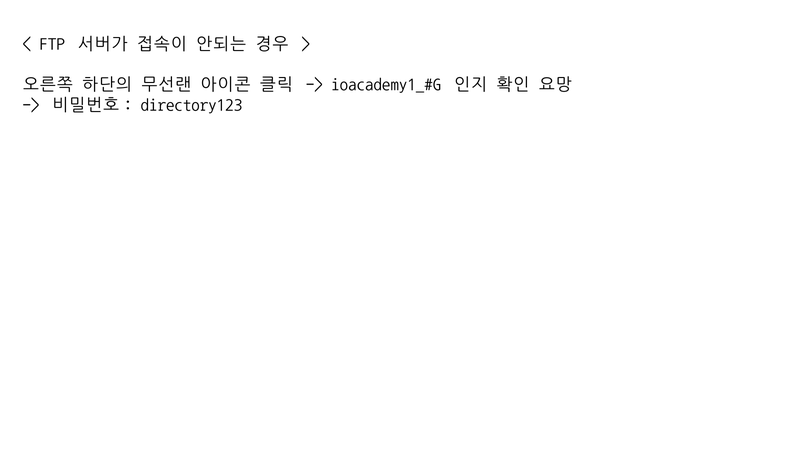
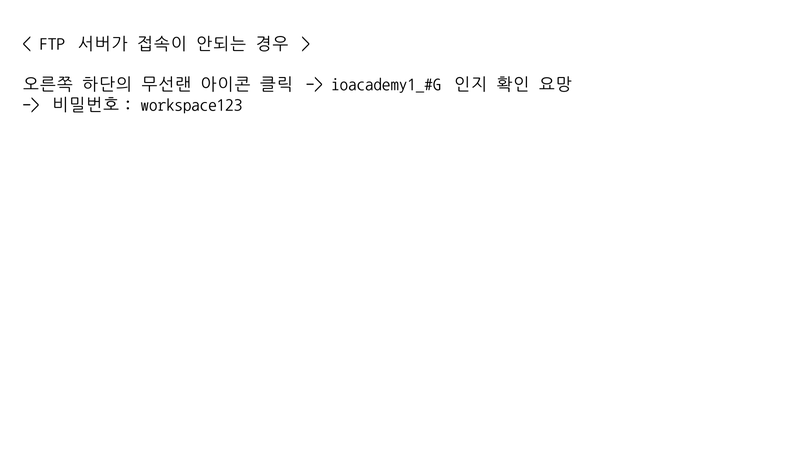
directory123: directory123 -> workspace123
